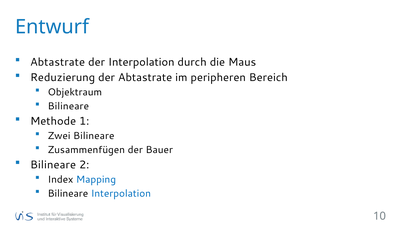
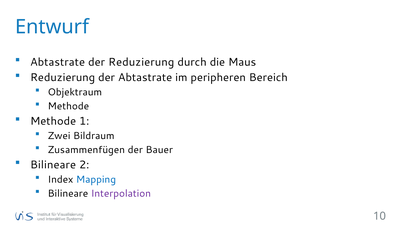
der Interpolation: Interpolation -> Reduzierung
Bilineare at (68, 106): Bilineare -> Methode
Zwei Bilineare: Bilineare -> Bildraum
Interpolation at (121, 194) colour: blue -> purple
